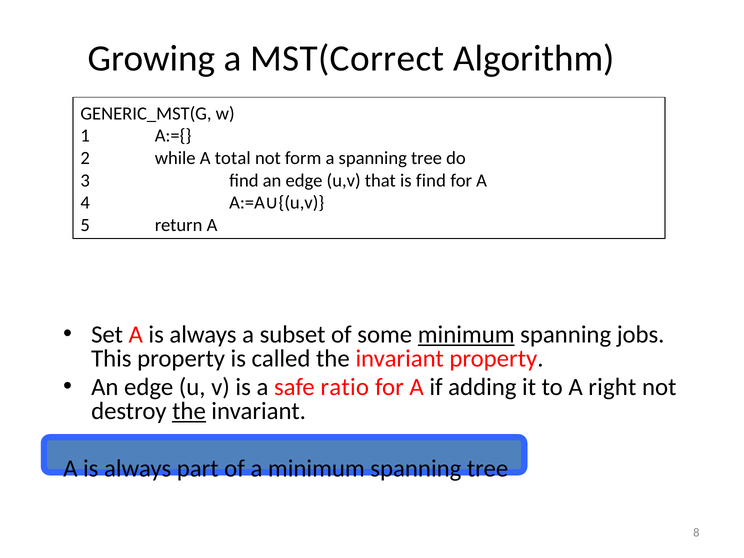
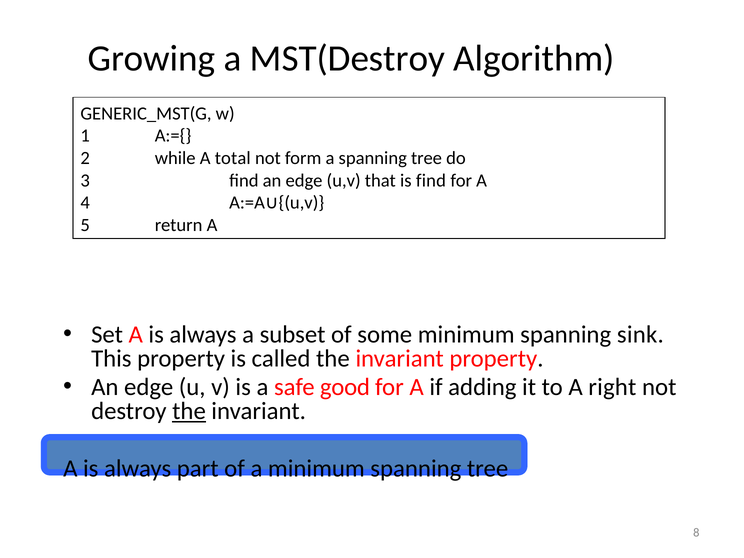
MST(Correct: MST(Correct -> MST(Destroy
minimum at (466, 335) underline: present -> none
jobs: jobs -> sink
ratio: ratio -> good
